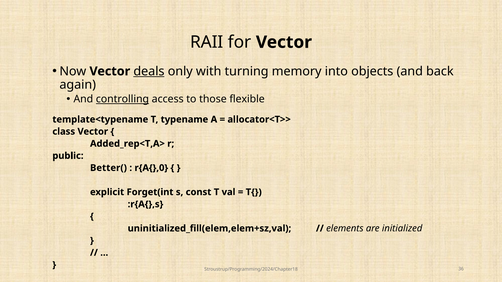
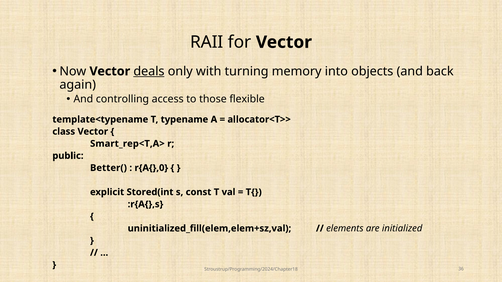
controlling underline: present -> none
Added_rep<T,A>: Added_rep<T,A> -> Smart_rep<T,A>
Forget(int: Forget(int -> Stored(int
